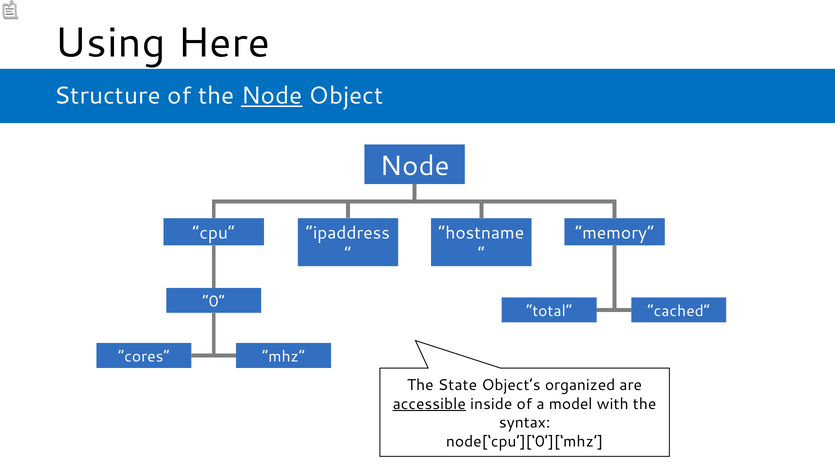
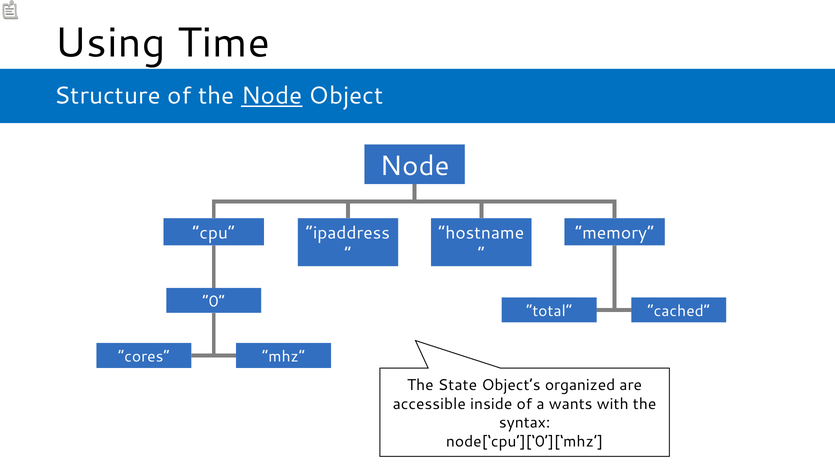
Here: Here -> Time
accessible underline: present -> none
model: model -> wants
